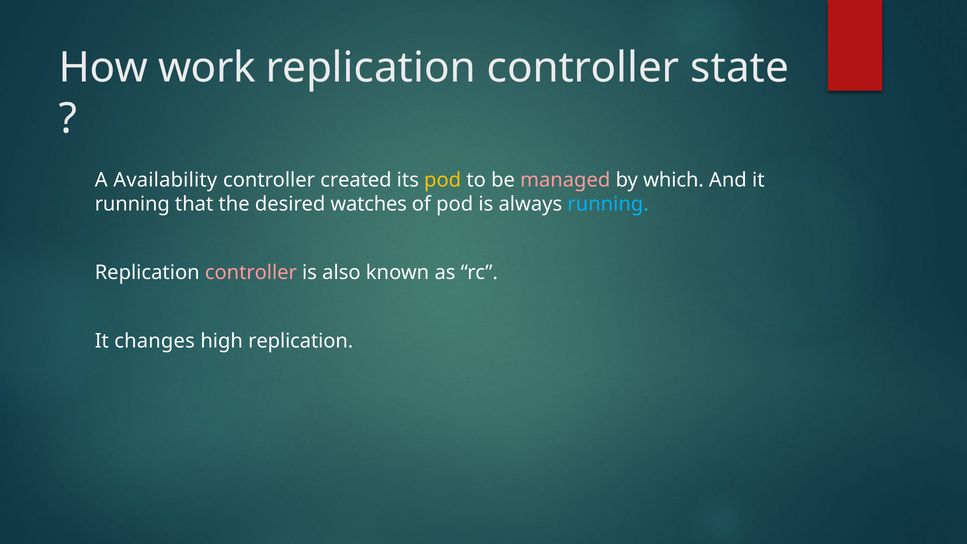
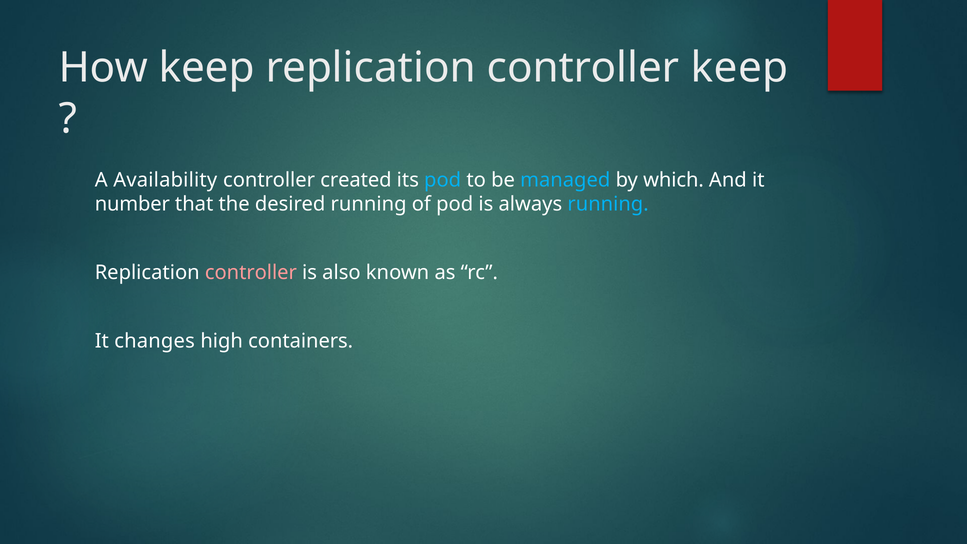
How work: work -> keep
controller state: state -> keep
pod at (443, 180) colour: yellow -> light blue
managed colour: pink -> light blue
running at (132, 204): running -> number
desired watches: watches -> running
high replication: replication -> containers
